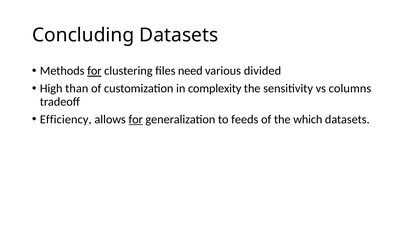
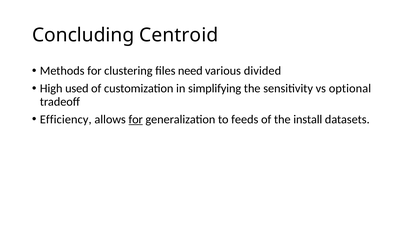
Concluding Datasets: Datasets -> Centroid
for at (94, 71) underline: present -> none
than: than -> used
complexity: complexity -> simplifying
columns: columns -> optional
which: which -> install
